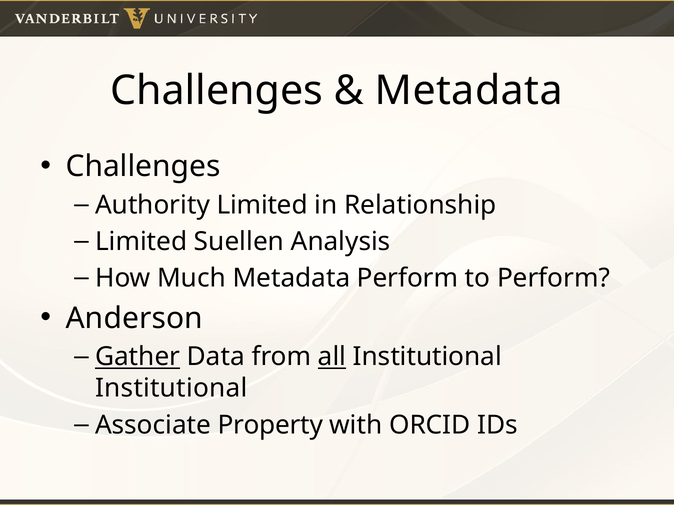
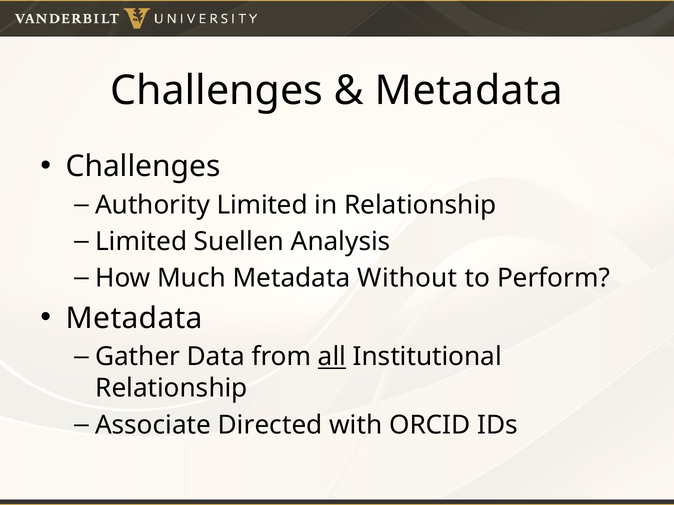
Metadata Perform: Perform -> Without
Anderson at (134, 318): Anderson -> Metadata
Gather underline: present -> none
Institutional at (171, 389): Institutional -> Relationship
Property: Property -> Directed
